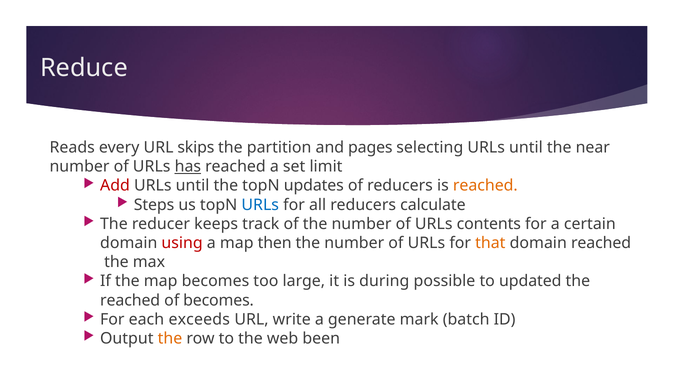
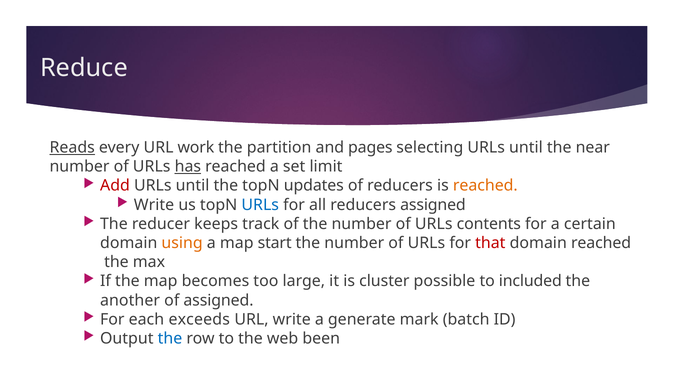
Reads underline: none -> present
skips: skips -> work
Steps at (154, 205): Steps -> Write
reducers calculate: calculate -> assigned
using colour: red -> orange
then: then -> start
that colour: orange -> red
during: during -> cluster
updated: updated -> included
reached at (130, 300): reached -> another
of becomes: becomes -> assigned
the at (170, 339) colour: orange -> blue
